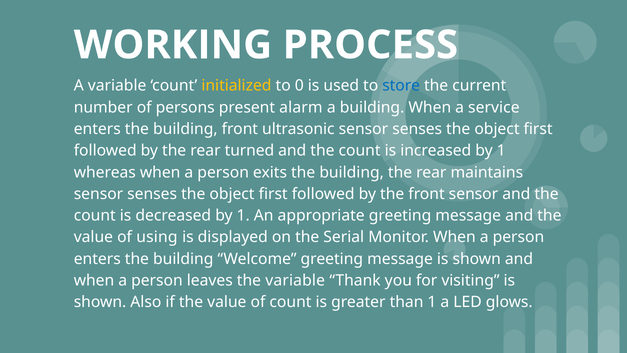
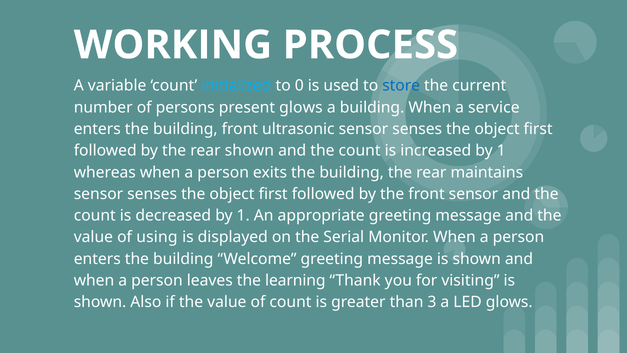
initialized colour: yellow -> light blue
present alarm: alarm -> glows
rear turned: turned -> shown
the variable: variable -> learning
than 1: 1 -> 3
